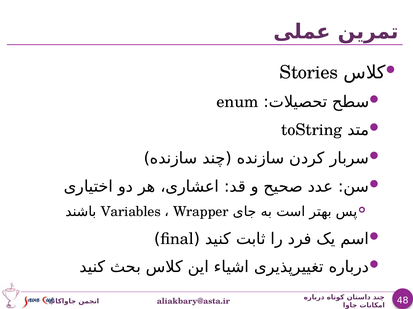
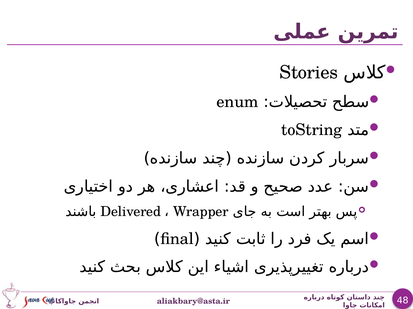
Variables: Variables -> Delivered
